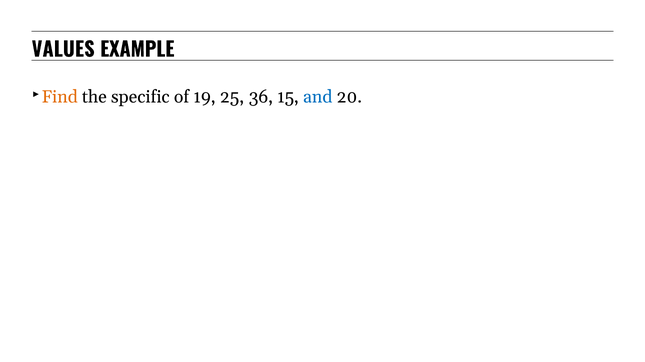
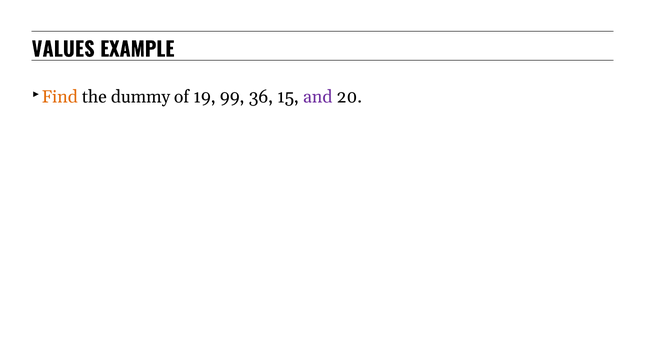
specific: specific -> dummy
25: 25 -> 99
and colour: blue -> purple
